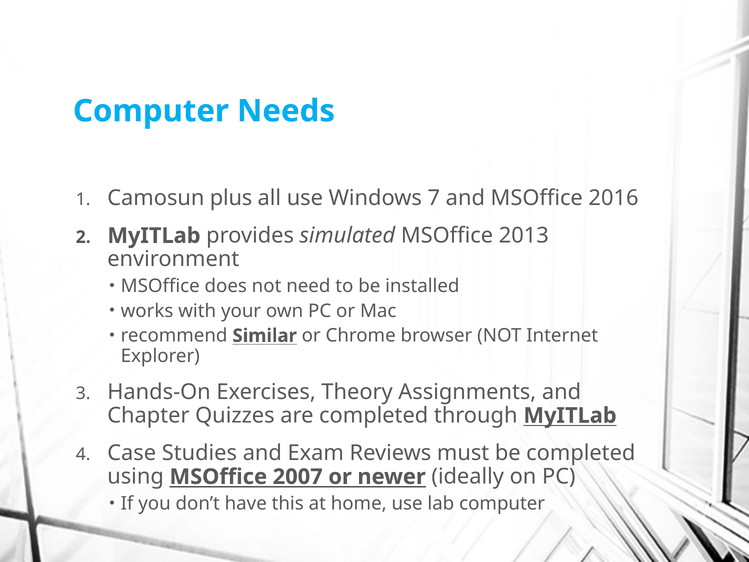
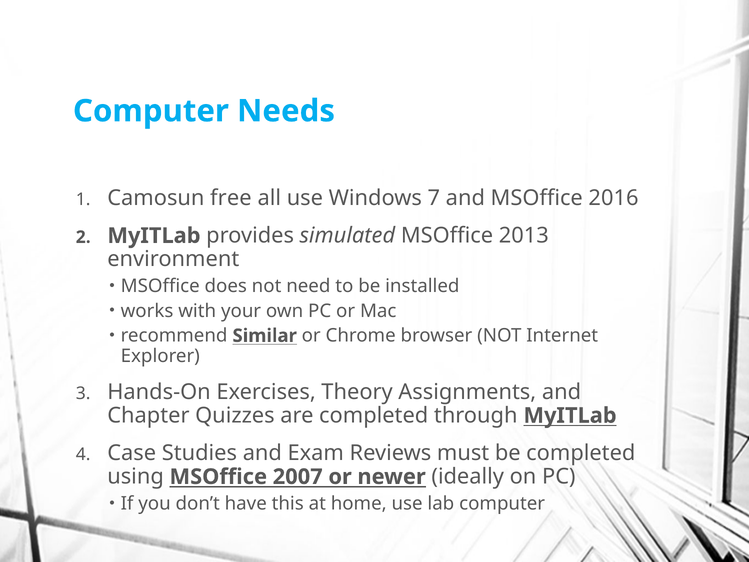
plus: plus -> free
